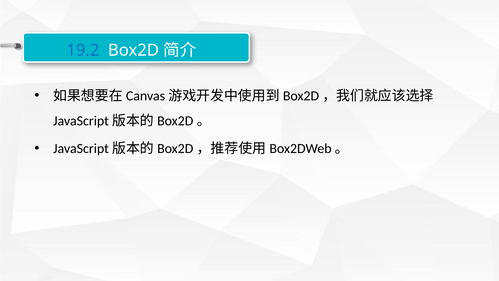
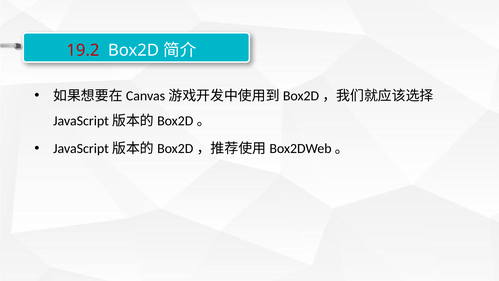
19.2 colour: blue -> red
